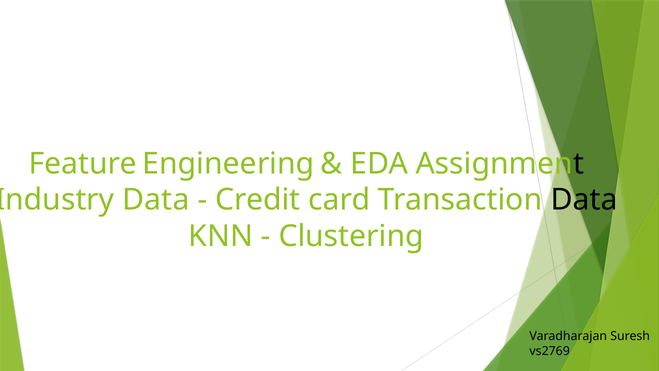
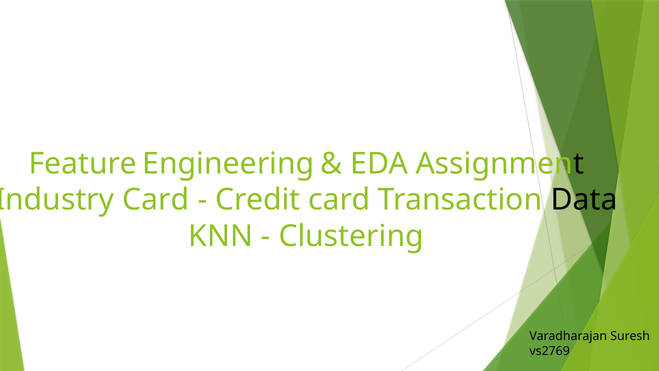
Data at (156, 200): Data -> Card
